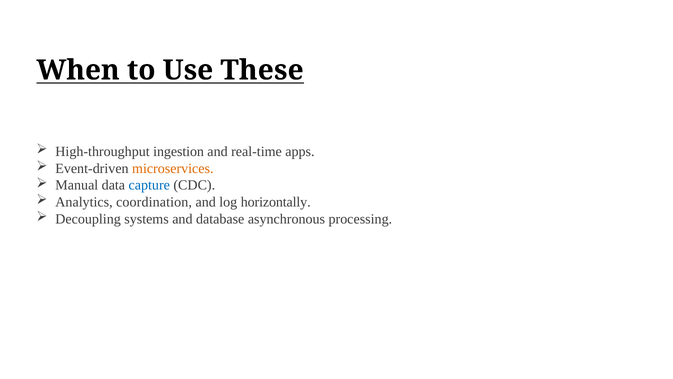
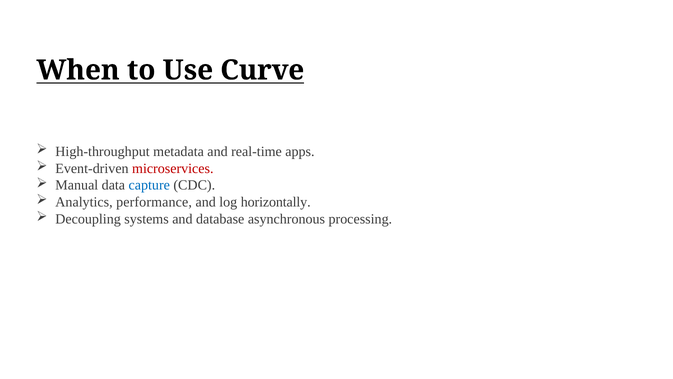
These: These -> Curve
ingestion: ingestion -> metadata
microservices colour: orange -> red
coordination: coordination -> performance
